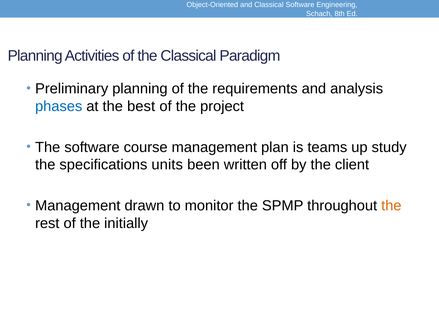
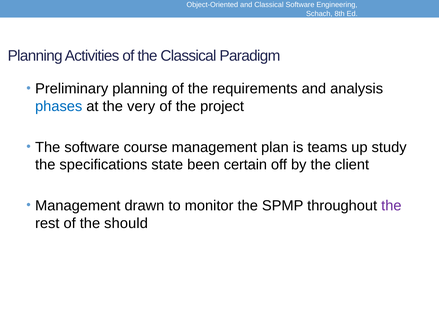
best: best -> very
units: units -> state
written: written -> certain
the at (391, 206) colour: orange -> purple
initially: initially -> should
